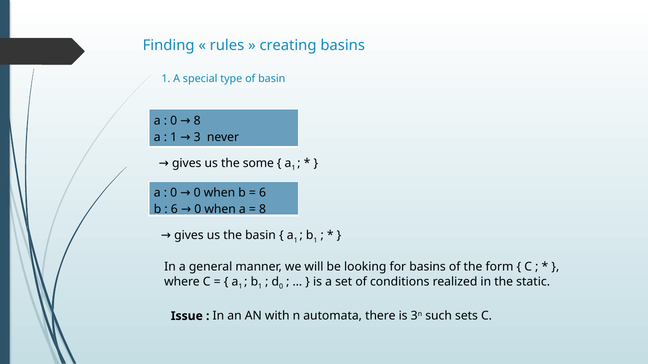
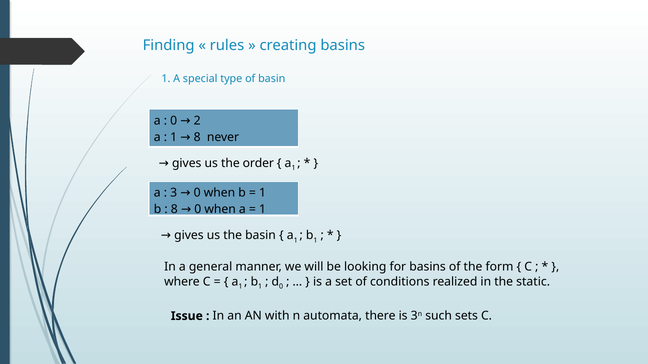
0 8: 8 -> 2
1 3: 3 -> 8
some: some -> order
0 at (174, 193): 0 -> 3
6 at (263, 193): 6 -> 1
6 at (174, 210): 6 -> 8
8 at (262, 210): 8 -> 1
